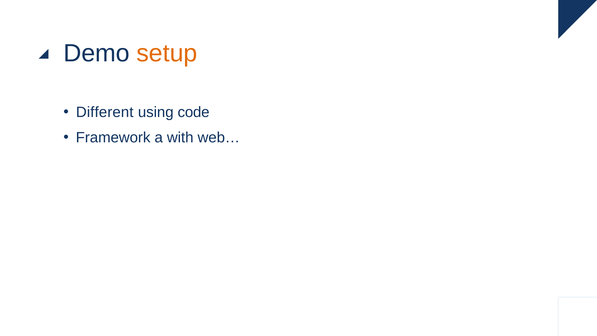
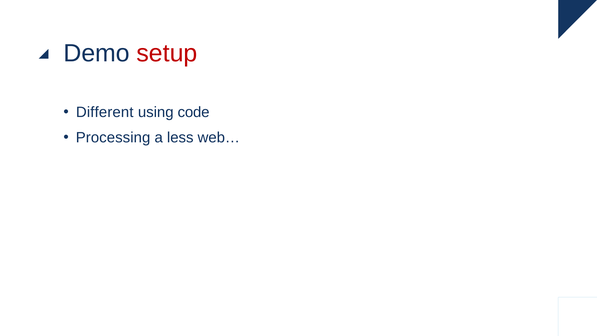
setup colour: orange -> red
Framework: Framework -> Processing
with: with -> less
